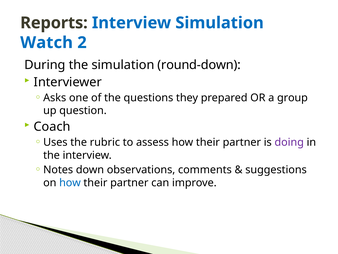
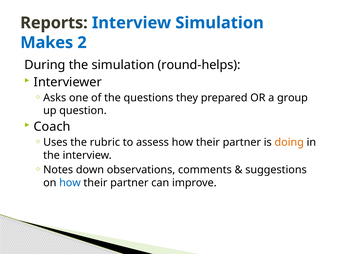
Watch: Watch -> Makes
round-down: round-down -> round-helps
doing colour: purple -> orange
